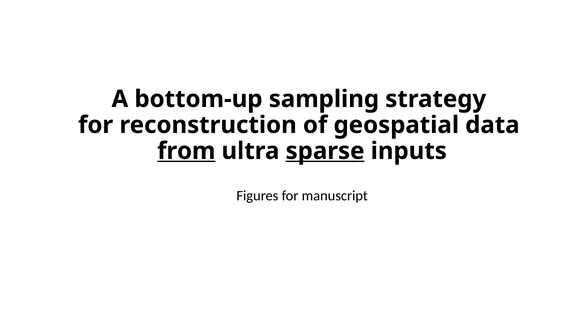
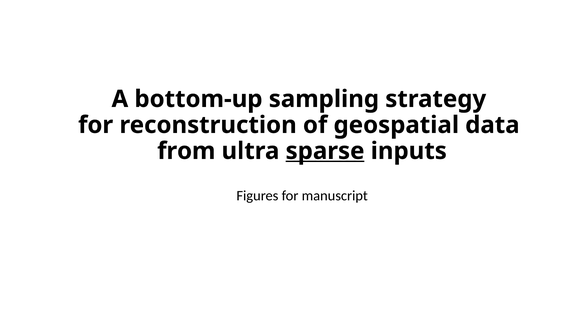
from underline: present -> none
